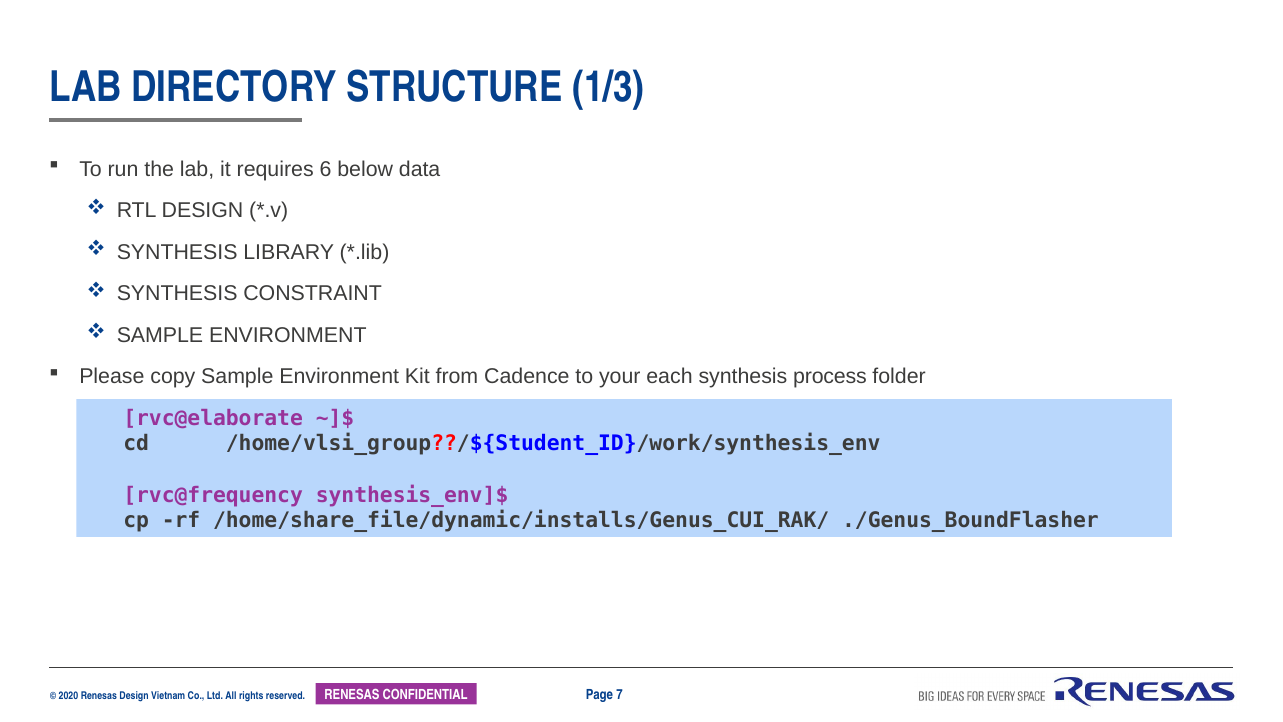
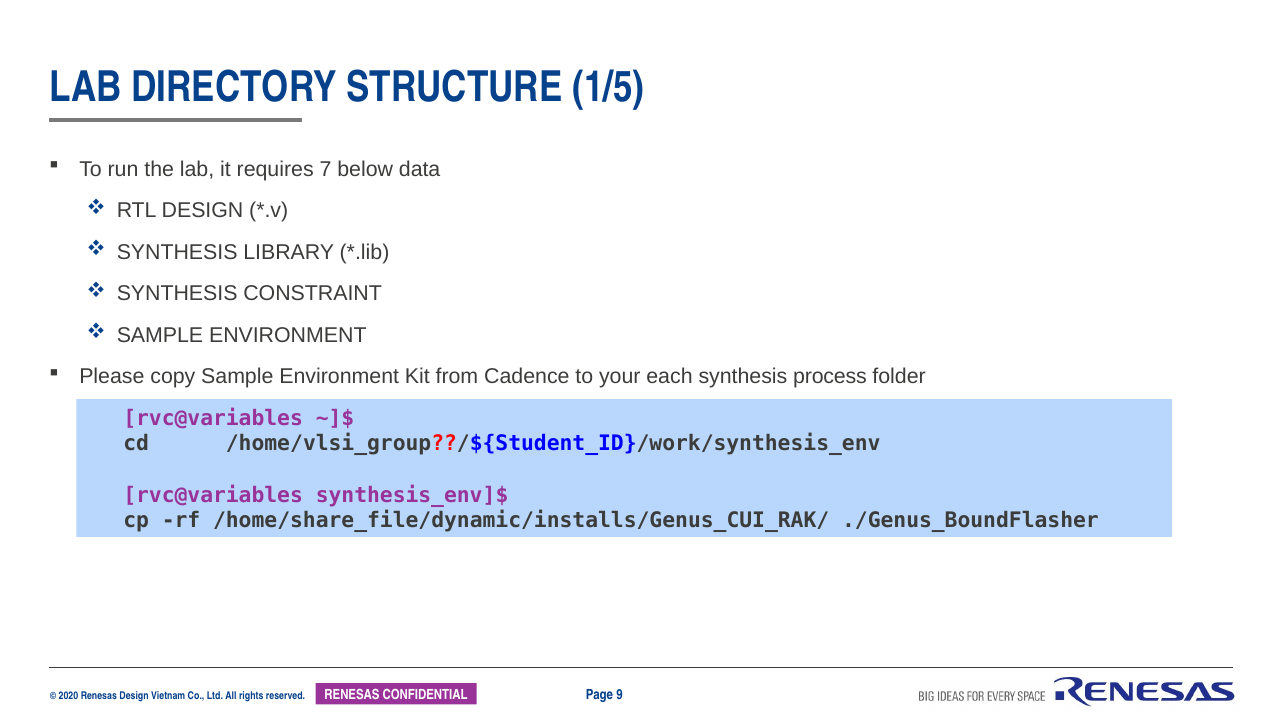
1/3: 1/3 -> 1/5
6: 6 -> 7
rvc@elaborate at (213, 418): rvc@elaborate -> rvc@variables
rvc@frequency at (213, 495): rvc@frequency -> rvc@variables
7: 7 -> 9
